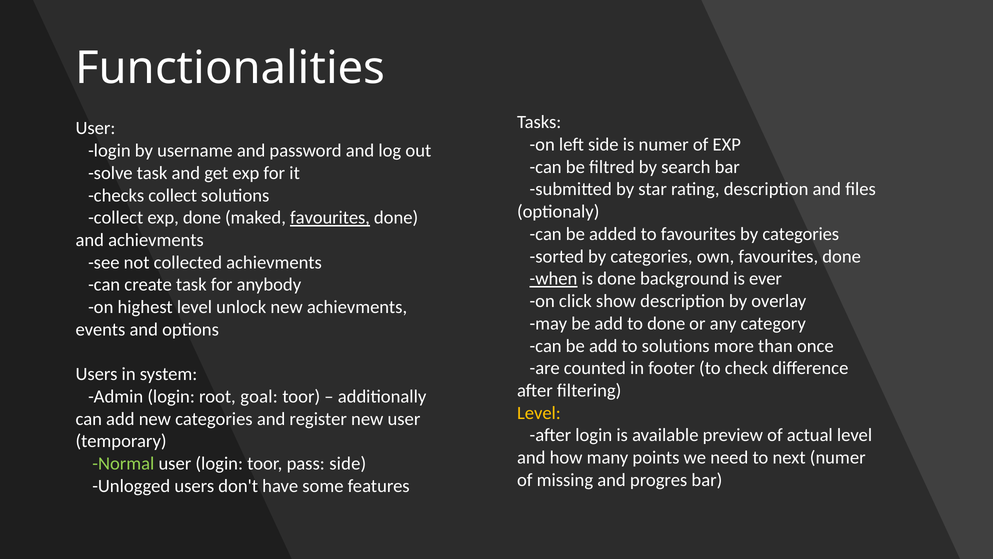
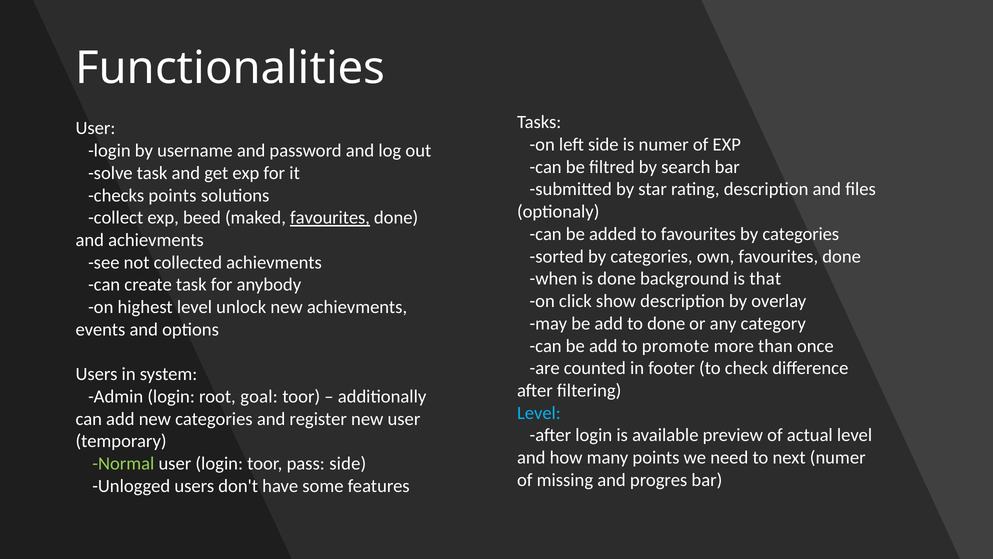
checks collect: collect -> points
exp done: done -> beed
when underline: present -> none
ever: ever -> that
to solutions: solutions -> promote
Level at (539, 413) colour: yellow -> light blue
